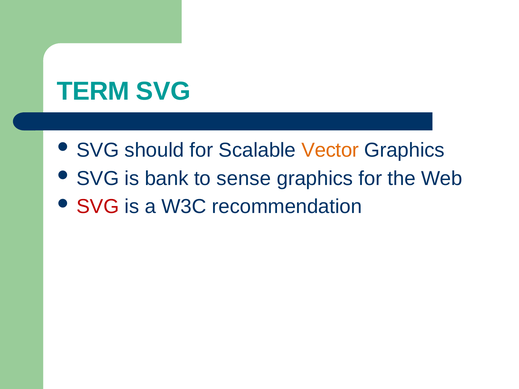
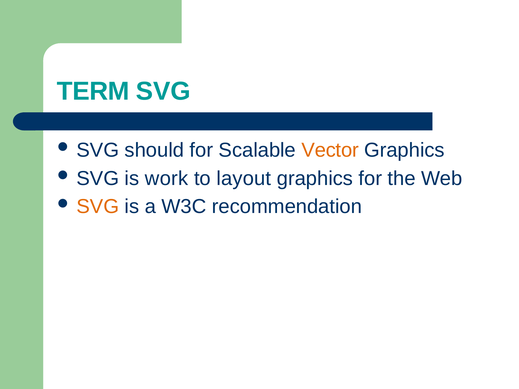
bank: bank -> work
sense: sense -> layout
SVG at (98, 207) colour: red -> orange
